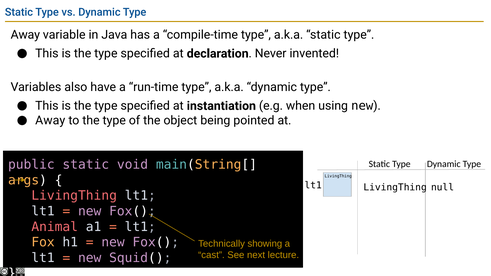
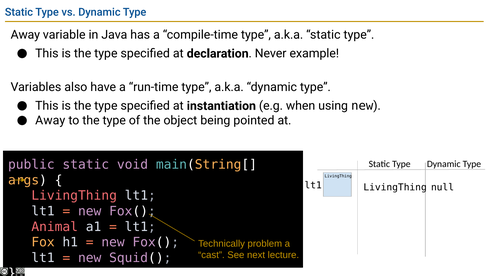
invented: invented -> example
showing: showing -> problem
